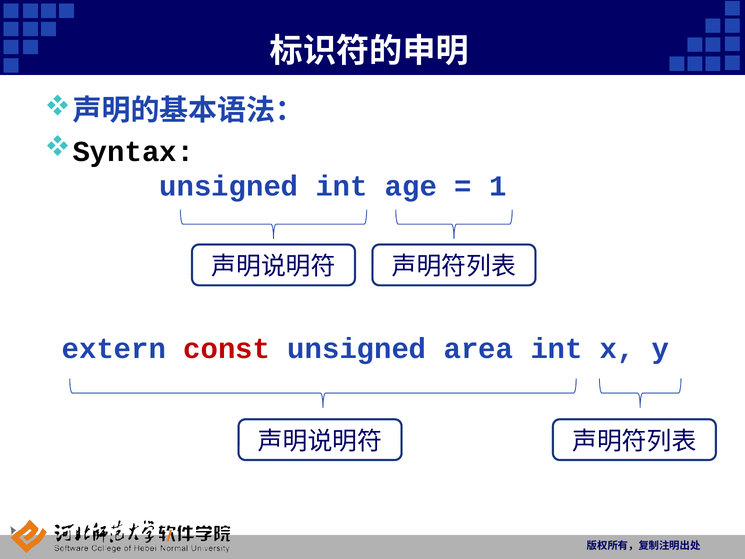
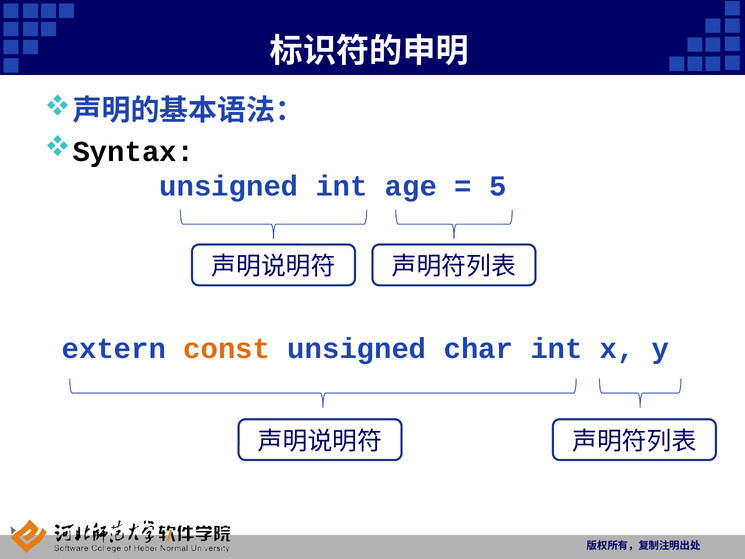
1: 1 -> 5
const colour: red -> orange
area: area -> char
